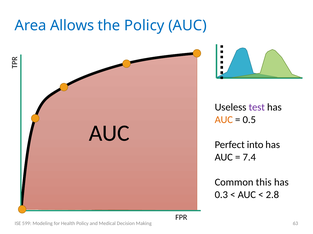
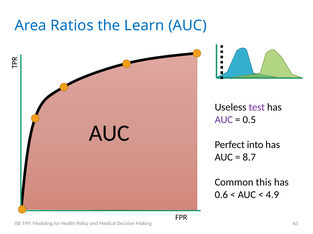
Allows: Allows -> Ratios
the Policy: Policy -> Learn
AUC at (224, 120) colour: orange -> purple
7.4: 7.4 -> 8.7
0.3: 0.3 -> 0.6
2.8: 2.8 -> 4.9
